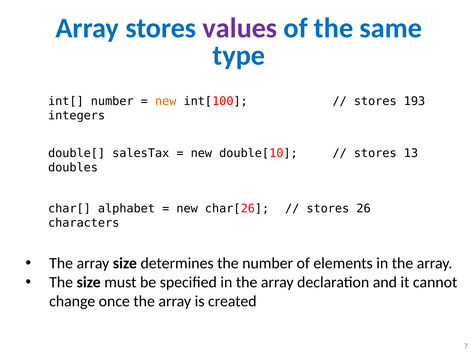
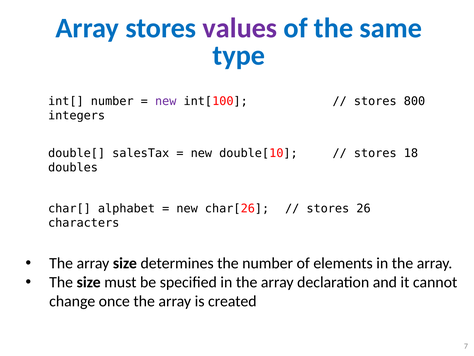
new at (166, 101) colour: orange -> purple
193: 193 -> 800
13: 13 -> 18
